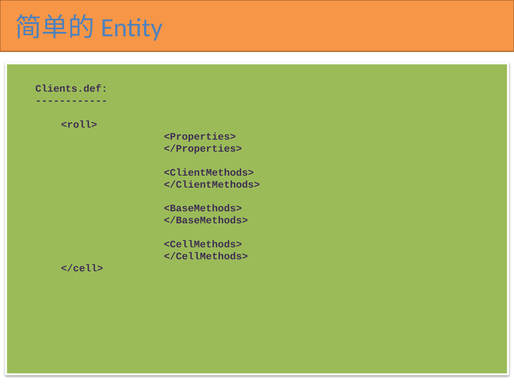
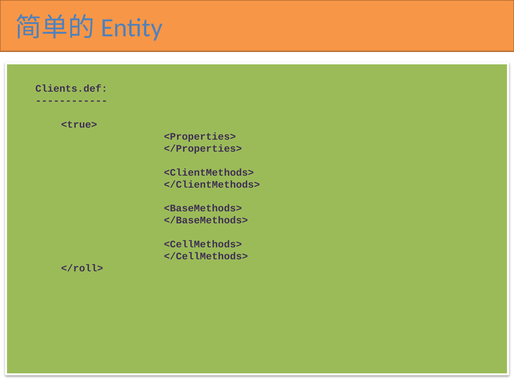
<roll>: <roll> -> <true>
</cell>: </cell> -> </roll>
